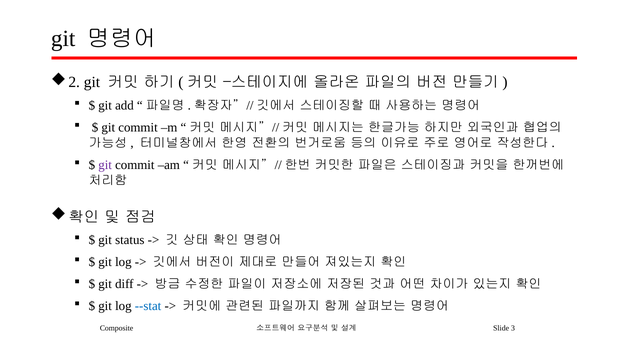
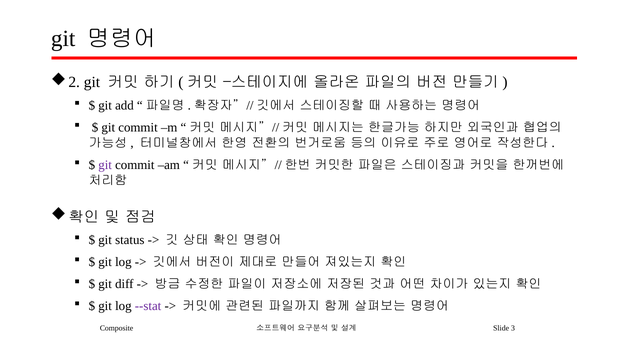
--stat colour: blue -> purple
